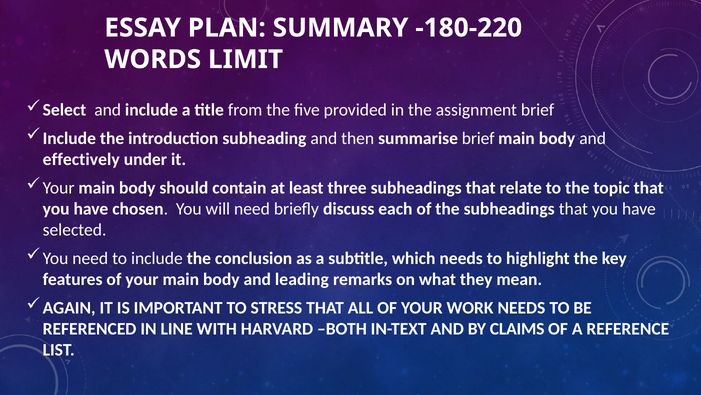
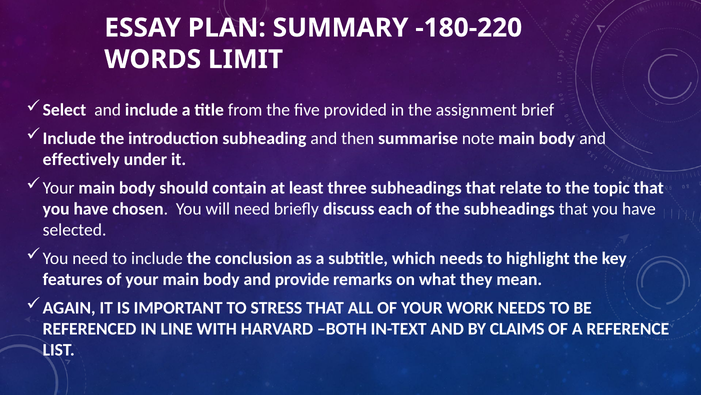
summarise brief: brief -> note
leading: leading -> provide
